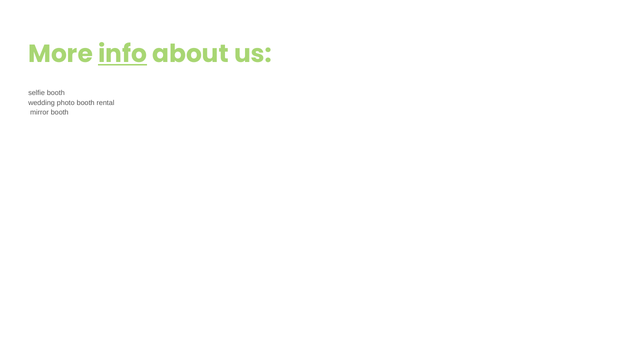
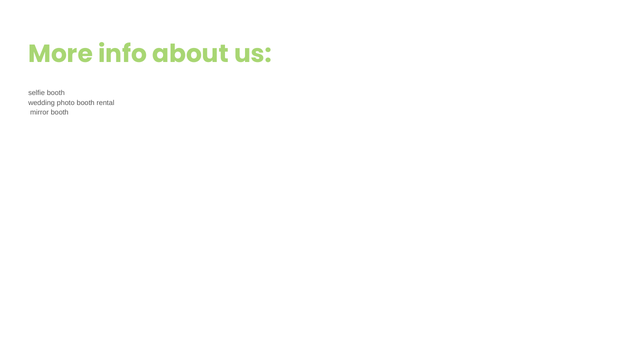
info underline: present -> none
